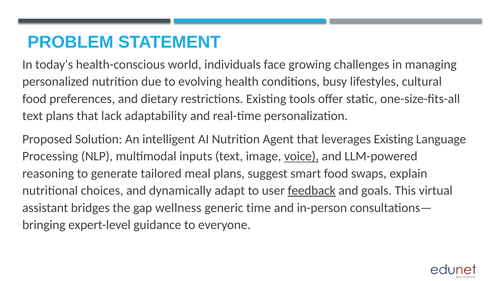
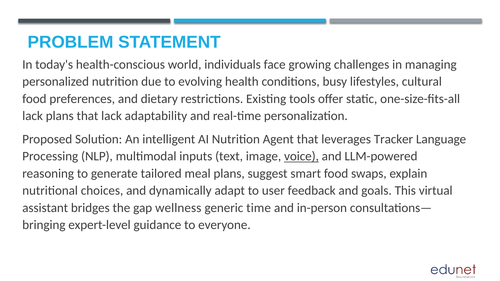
text at (33, 116): text -> lack
leverages Existing: Existing -> Tracker
feedback underline: present -> none
